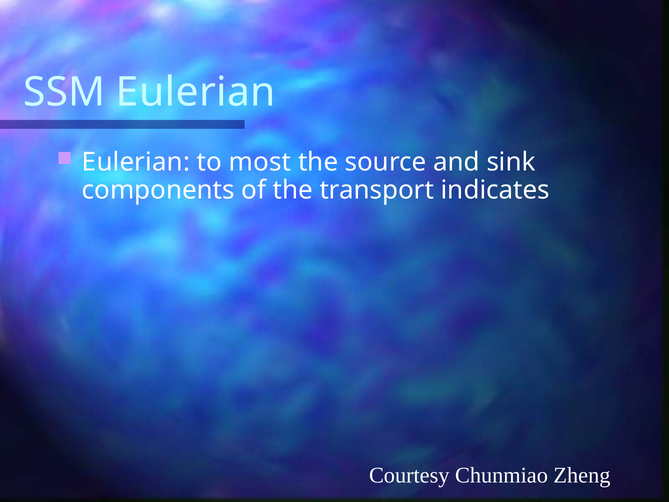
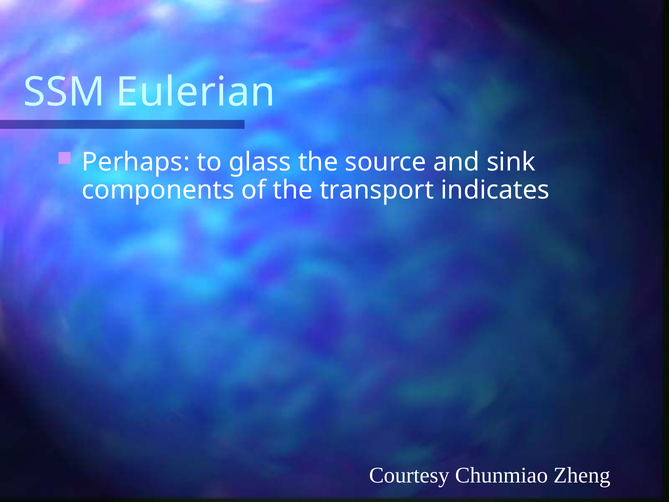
Eulerian at (136, 162): Eulerian -> Perhaps
most: most -> glass
